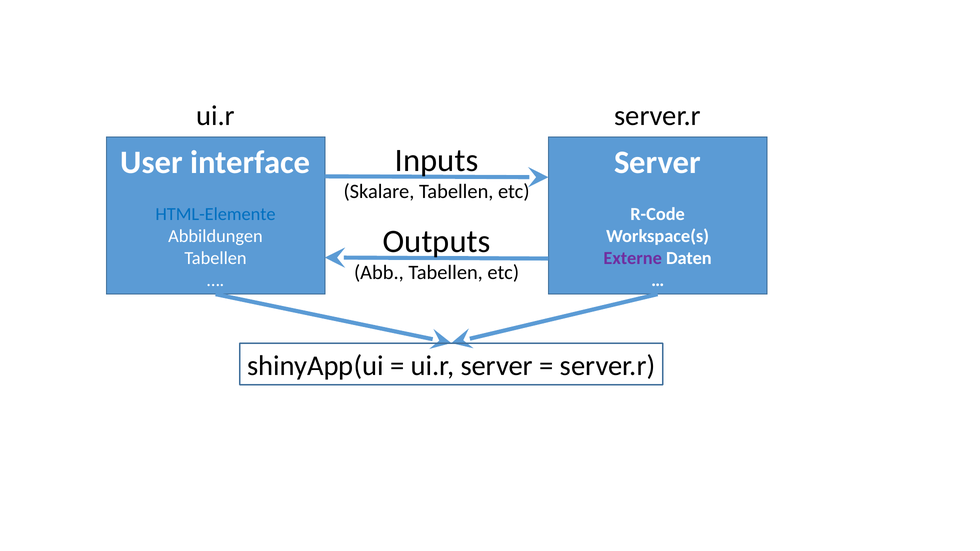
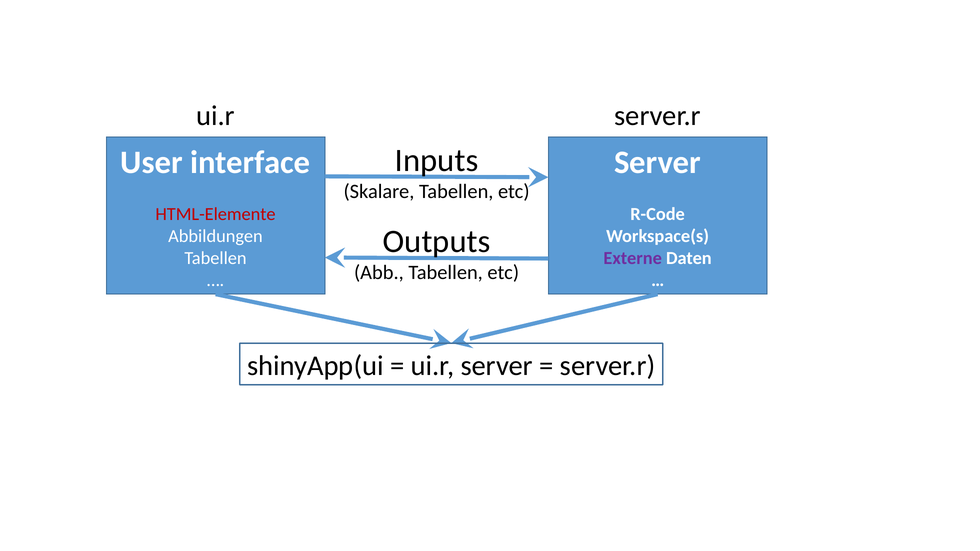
HTML-Elemente colour: blue -> red
